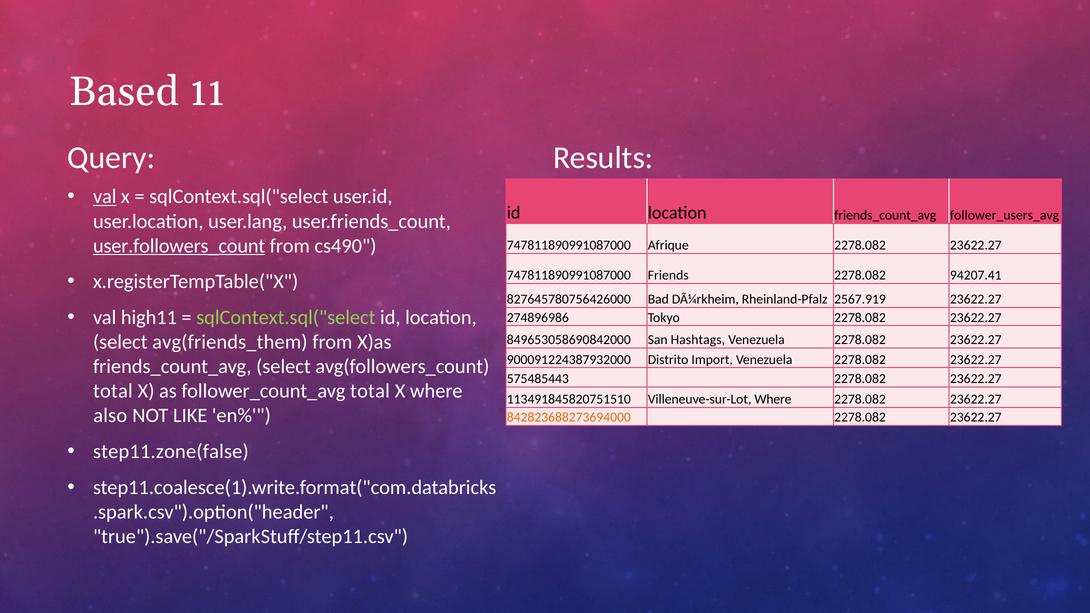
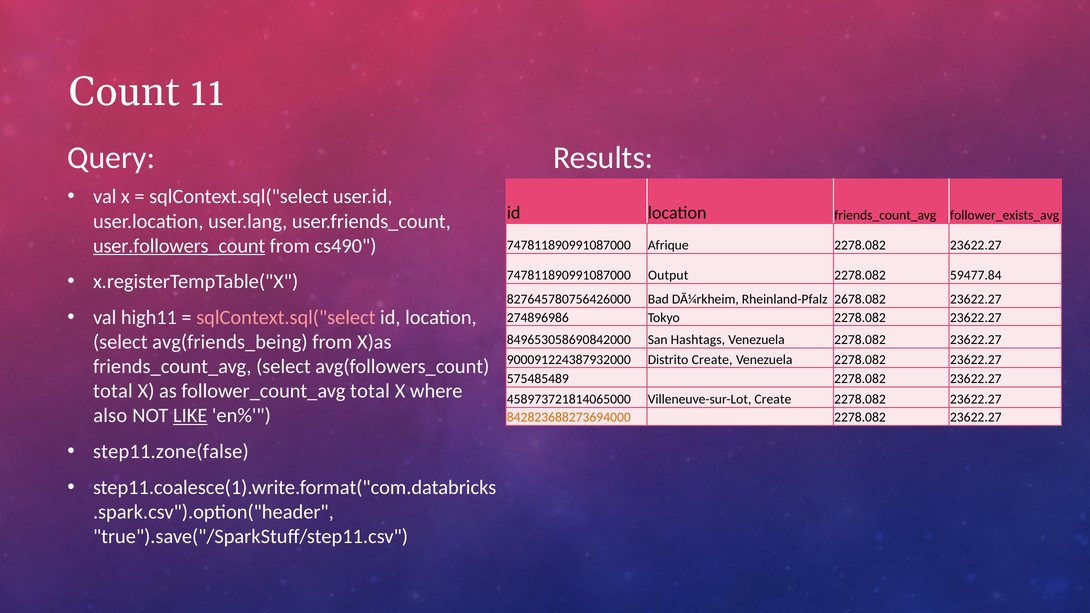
Based: Based -> Count
val at (105, 197) underline: present -> none
follower_users_avg: follower_users_avg -> follower_exists_avg
Friends: Friends -> Output
94207.41: 94207.41 -> 59477.84
2567.919: 2567.919 -> 2678.082
sqlContext.sql("select at (286, 318) colour: light green -> pink
avg(friends_them: avg(friends_them -> avg(friends_being
Distrito Import: Import -> Create
575485443: 575485443 -> 575485489
113491845820751510: 113491845820751510 -> 458973721814065000
Villeneuve-sur-Lot Where: Where -> Create
LIKE underline: none -> present
